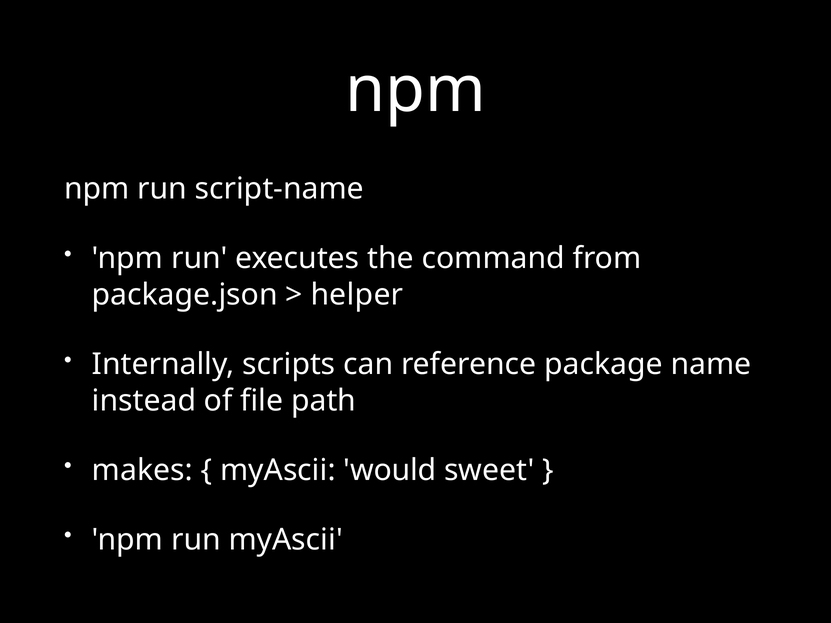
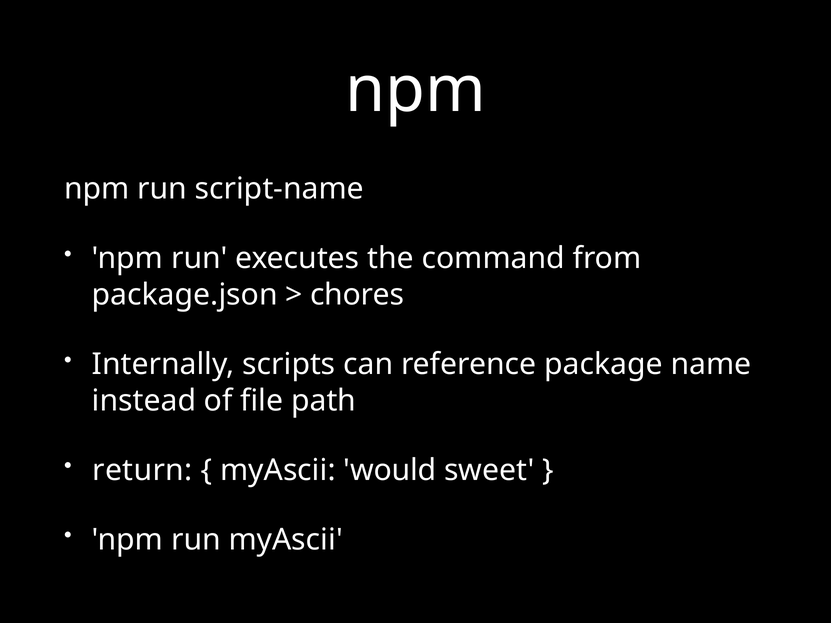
helper: helper -> chores
makes: makes -> return
